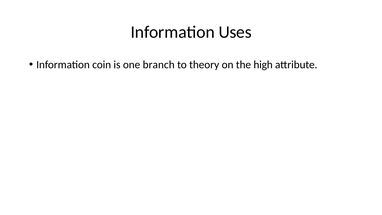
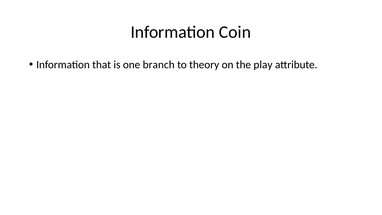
Uses: Uses -> Coin
coin: coin -> that
high: high -> play
